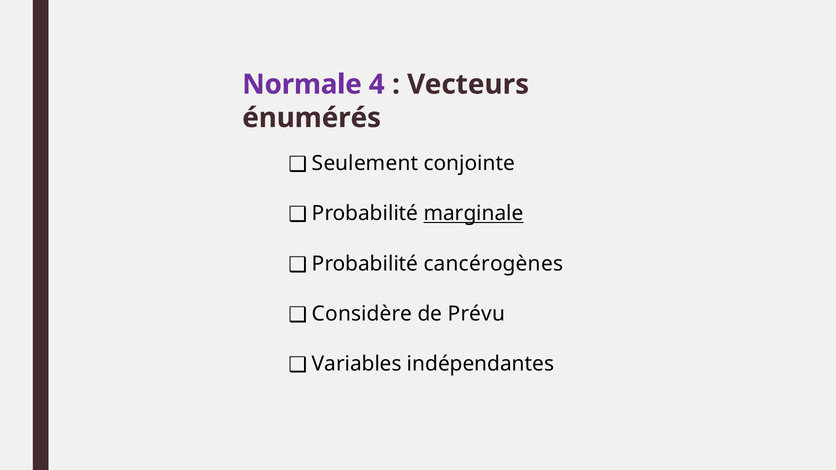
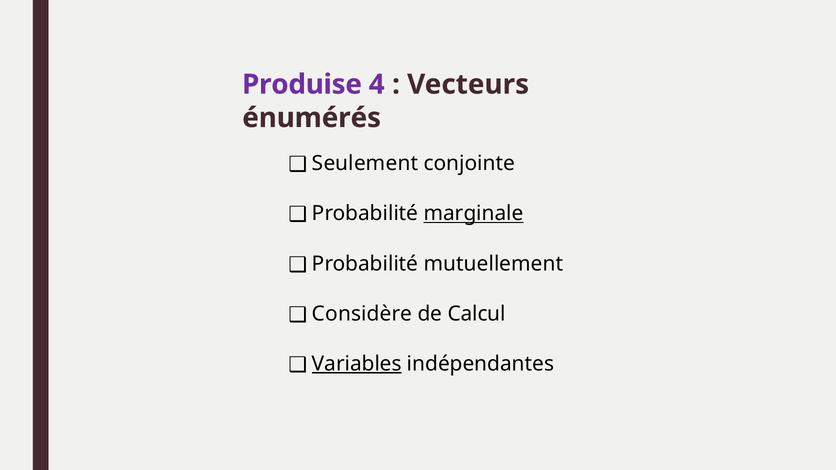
Normale: Normale -> Produise
cancérogènes: cancérogènes -> mutuellement
Prévu: Prévu -> Calcul
Variables underline: none -> present
